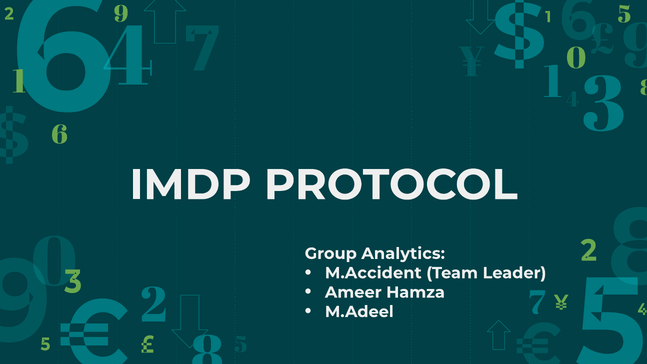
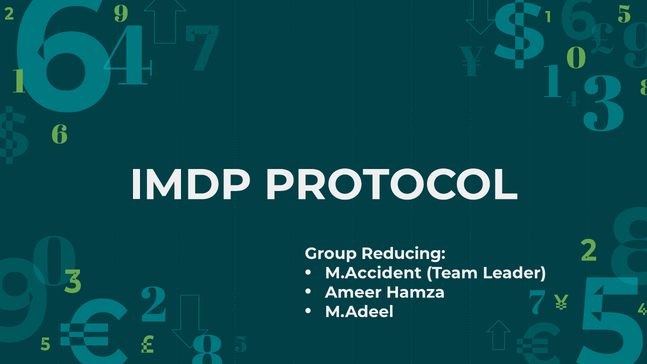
Analytics: Analytics -> Reducing
